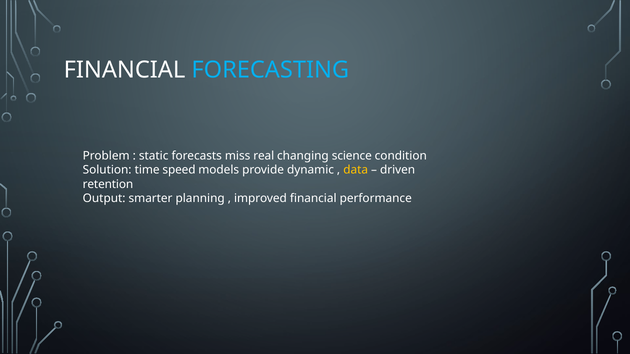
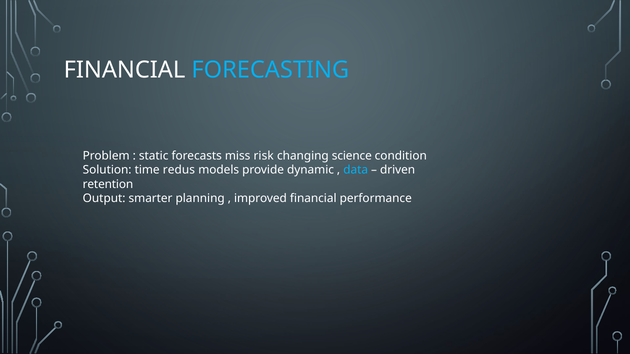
real: real -> risk
speed: speed -> redus
data colour: yellow -> light blue
